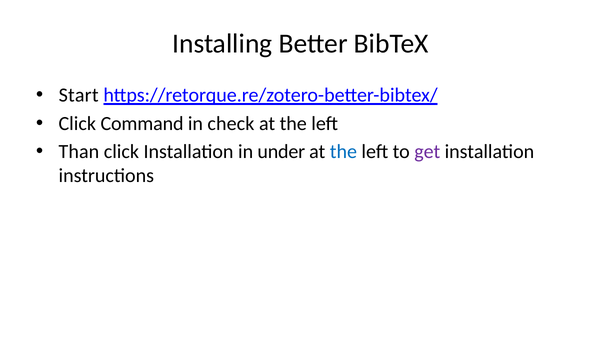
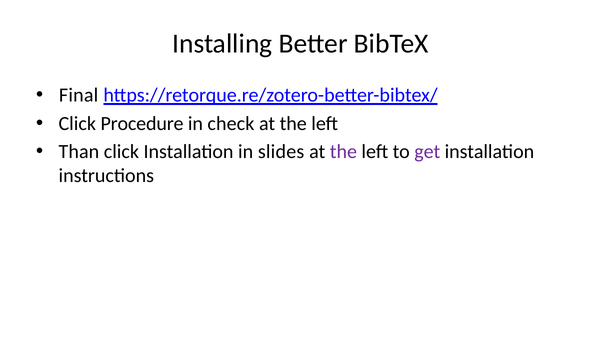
Start: Start -> Final
Command: Command -> Procedure
under: under -> slides
the at (343, 152) colour: blue -> purple
